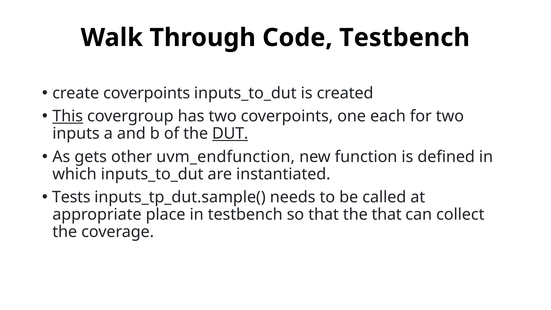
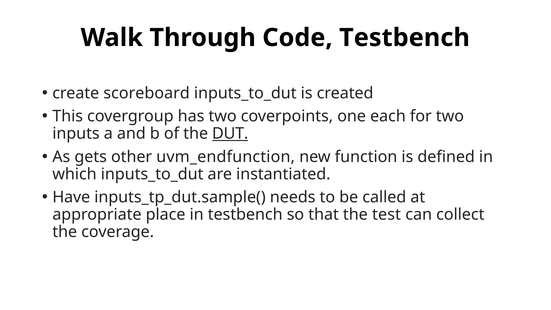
create coverpoints: coverpoints -> scoreboard
This underline: present -> none
Tests: Tests -> Have
the that: that -> test
